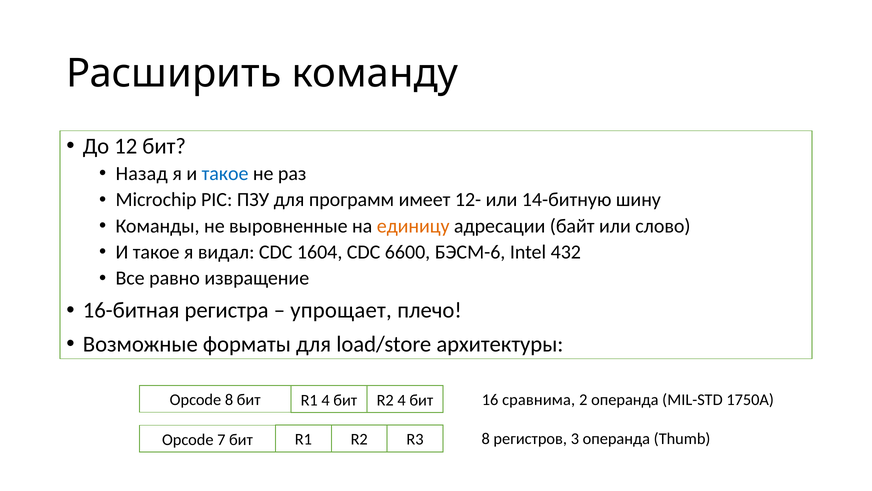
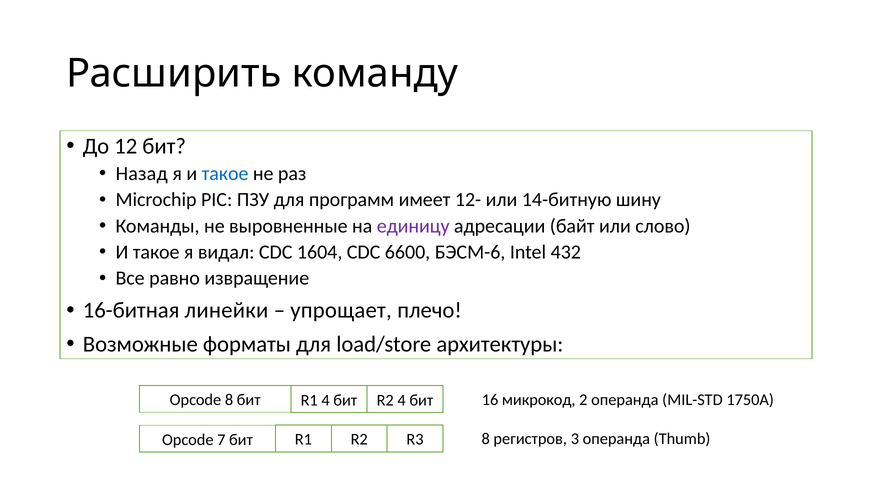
единицу colour: orange -> purple
регистра: регистра -> линейки
сравнима: сравнима -> микрокод
